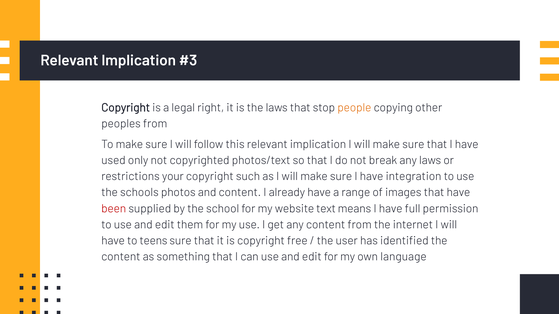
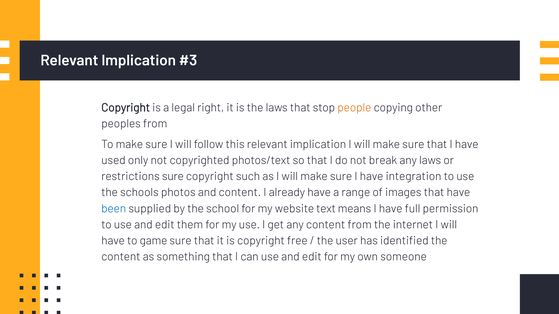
restrictions your: your -> sure
been colour: red -> blue
teens: teens -> game
language: language -> someone
